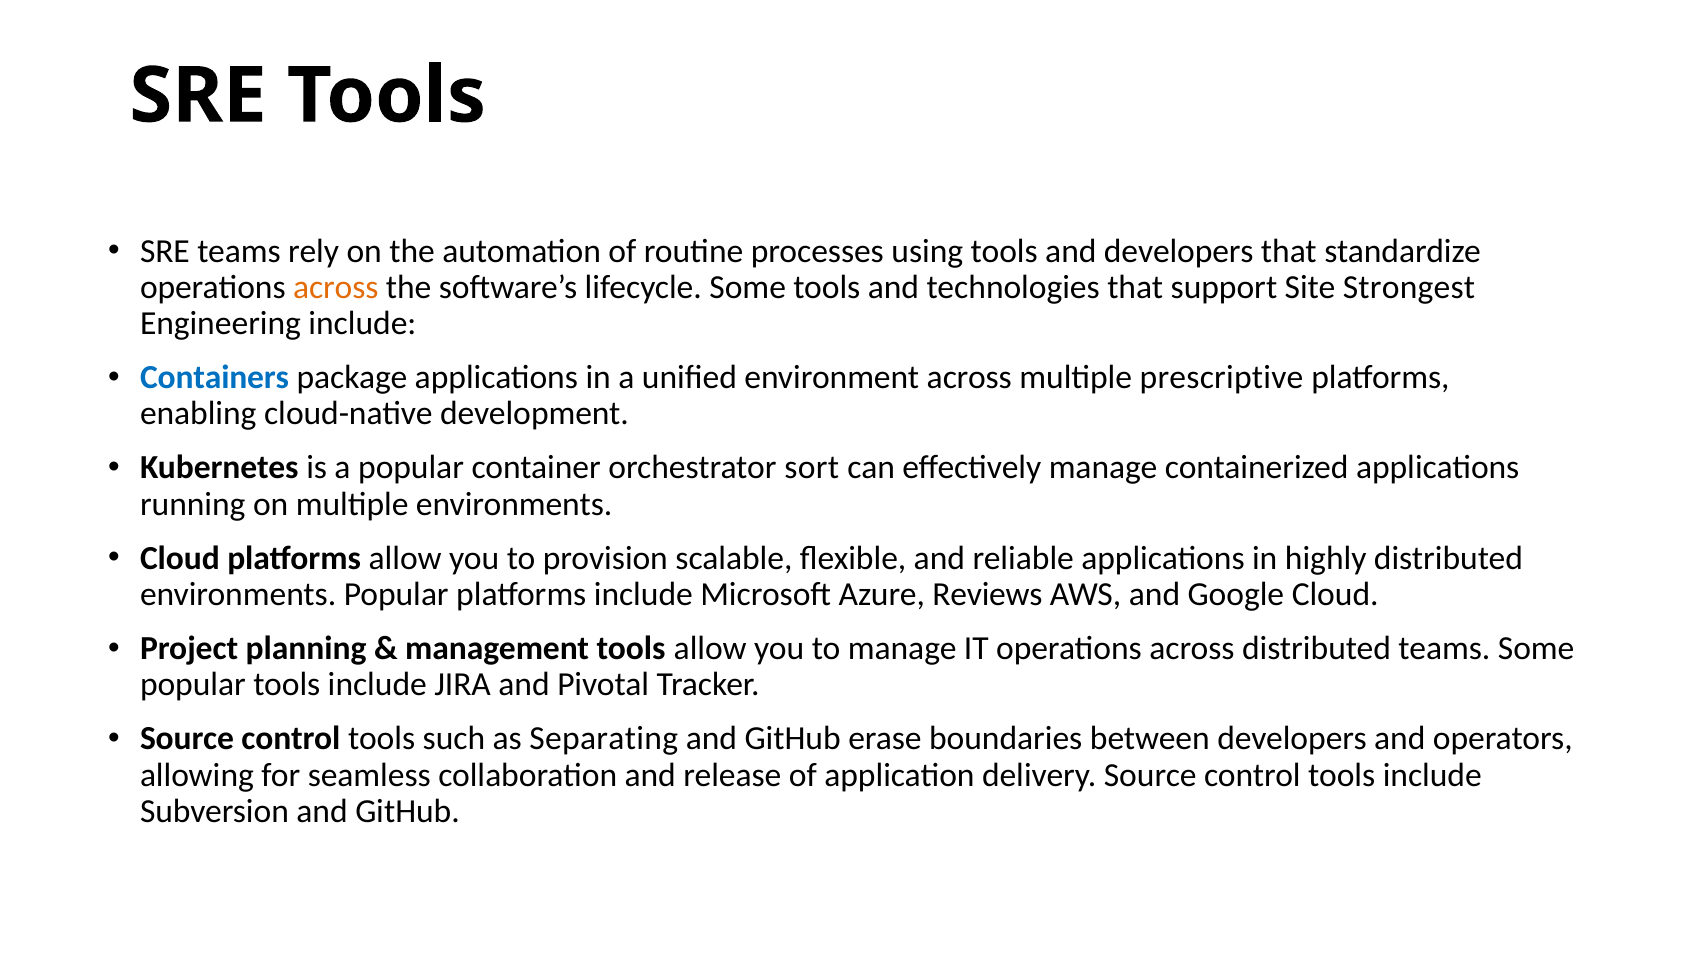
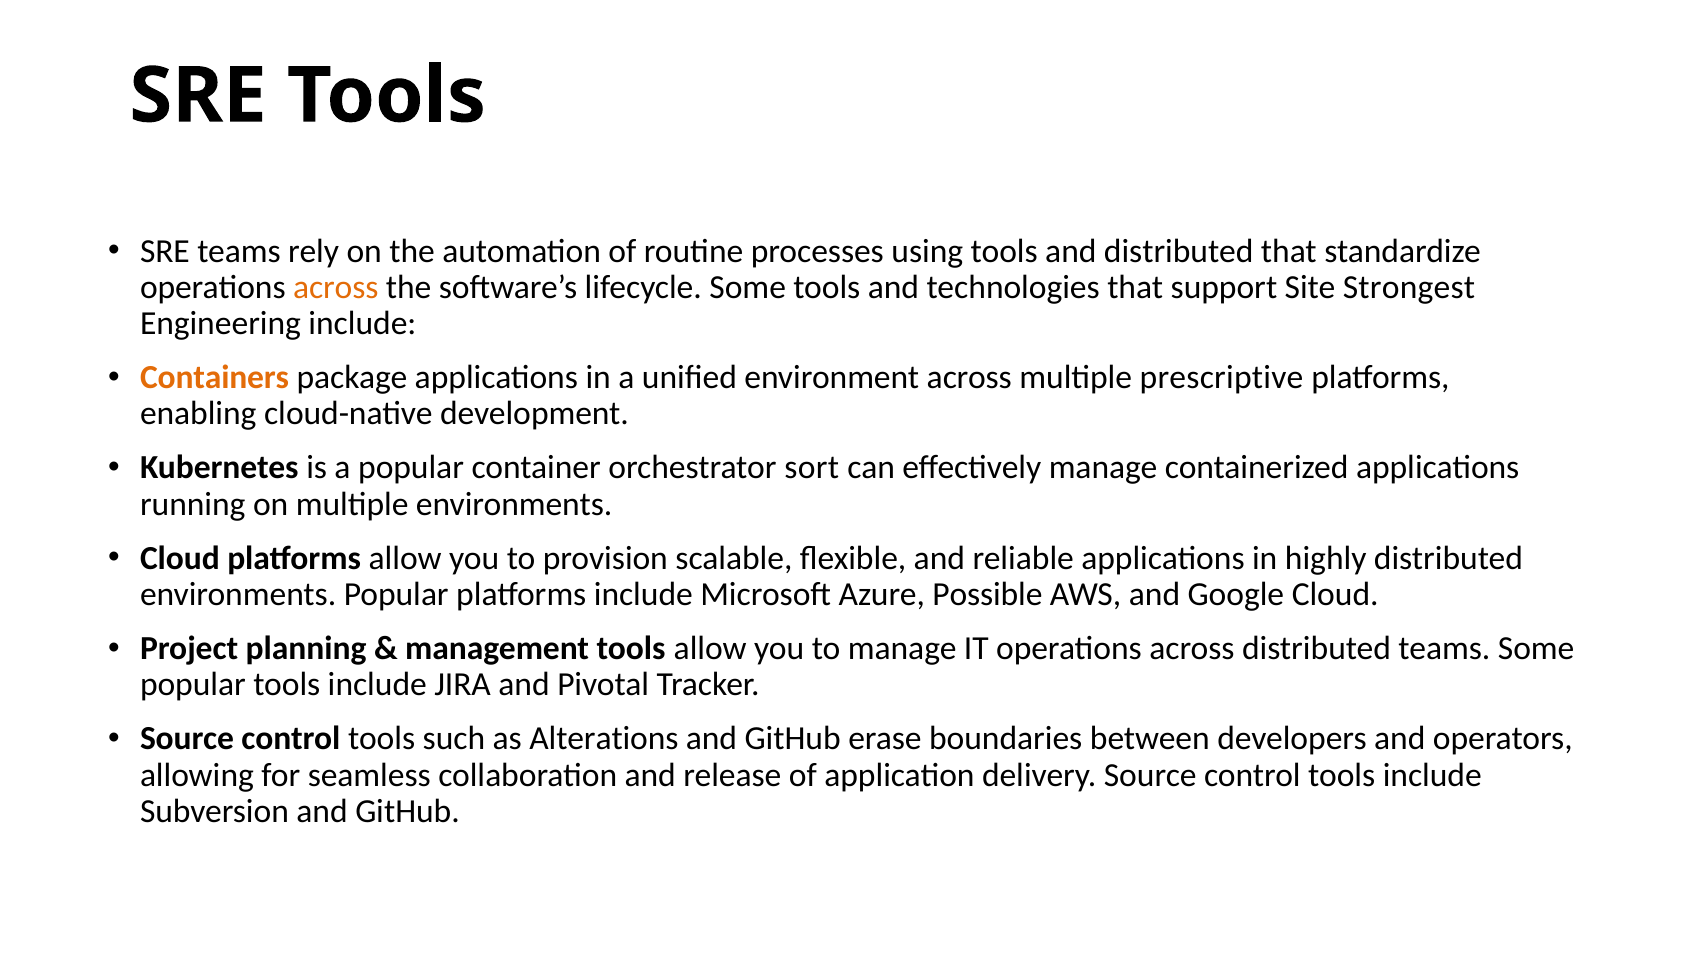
and developers: developers -> distributed
Containers colour: blue -> orange
Reviews: Reviews -> Possible
Separating: Separating -> Alterations
